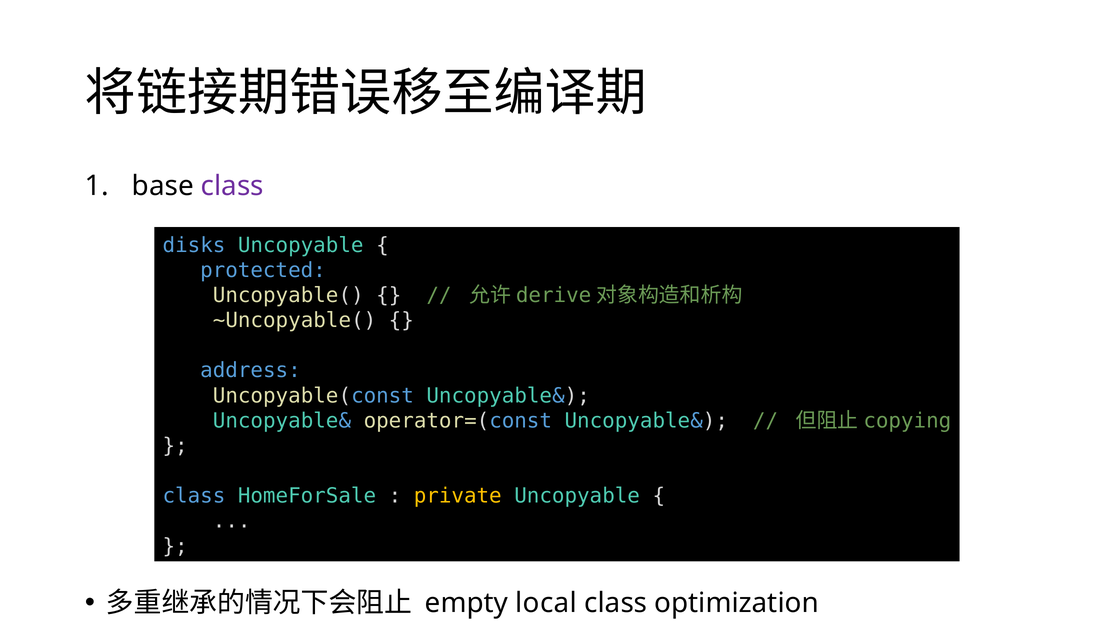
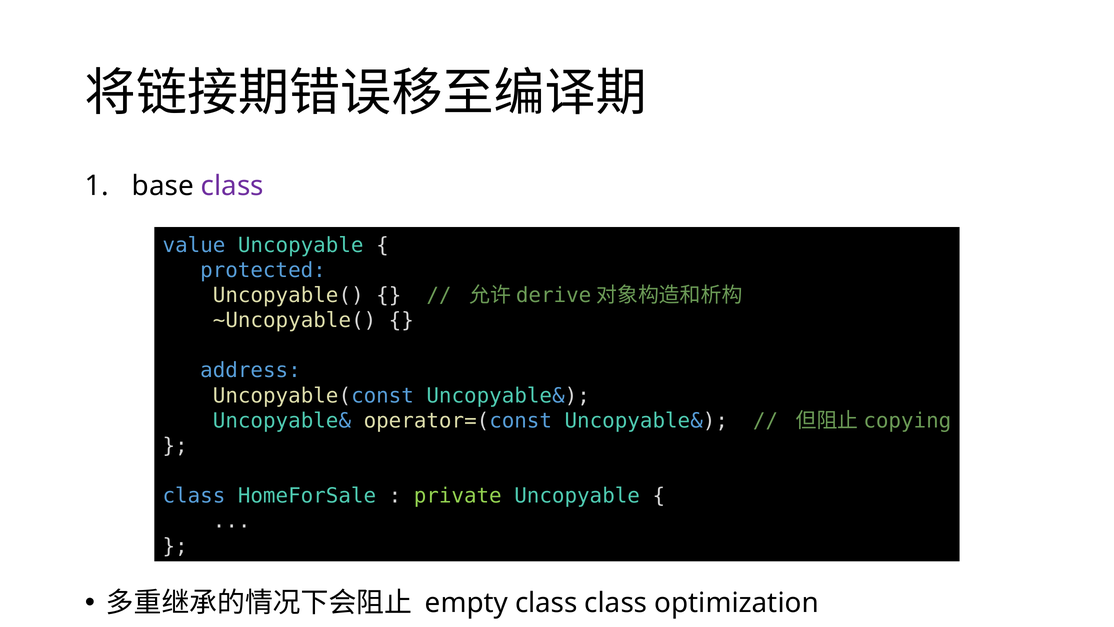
disks: disks -> value
private colour: yellow -> light green
empty local: local -> class
